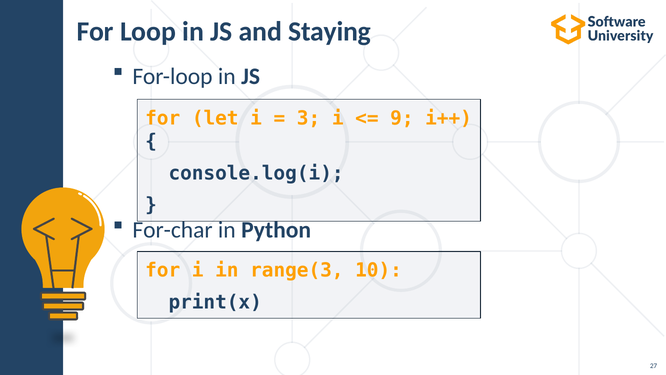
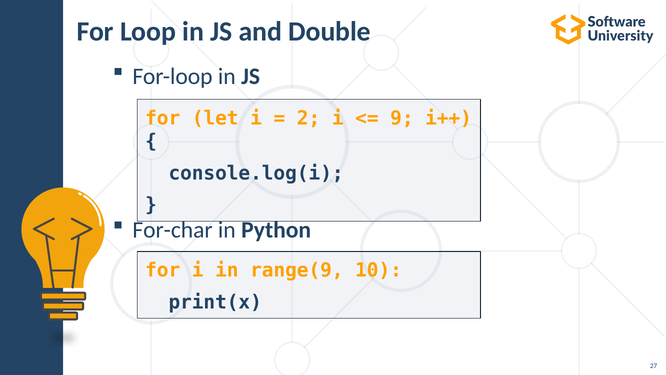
Staying: Staying -> Double
3: 3 -> 2
range(3: range(3 -> range(9
